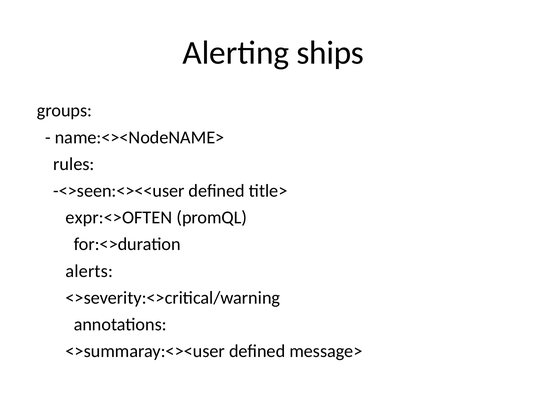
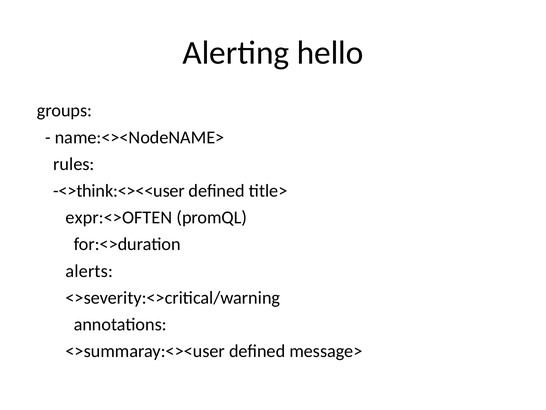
ships: ships -> hello
-<>seen:<><<user: -<>seen:<><<user -> -<>think:<><<user
